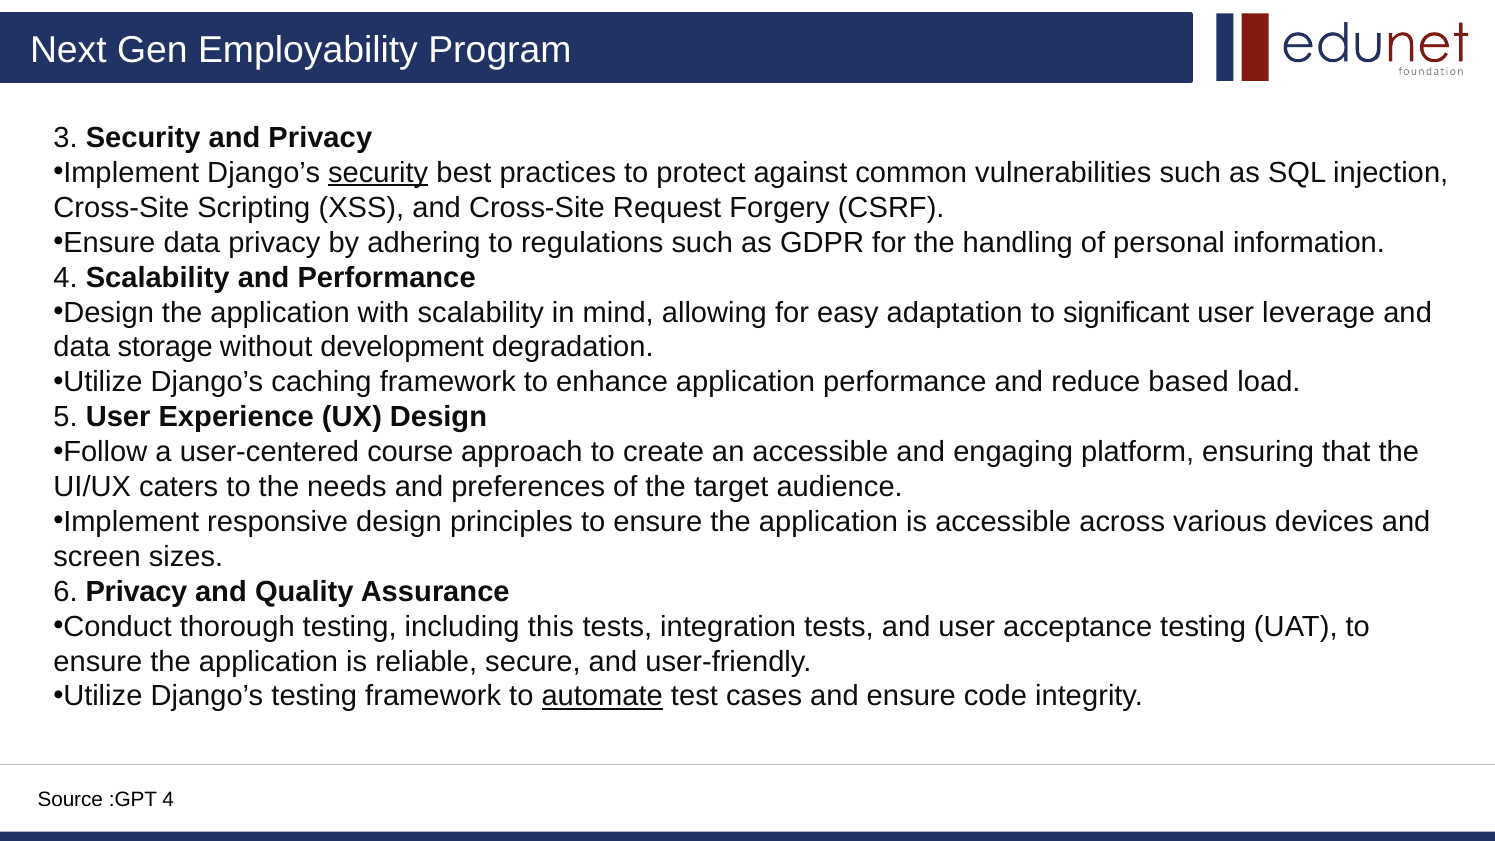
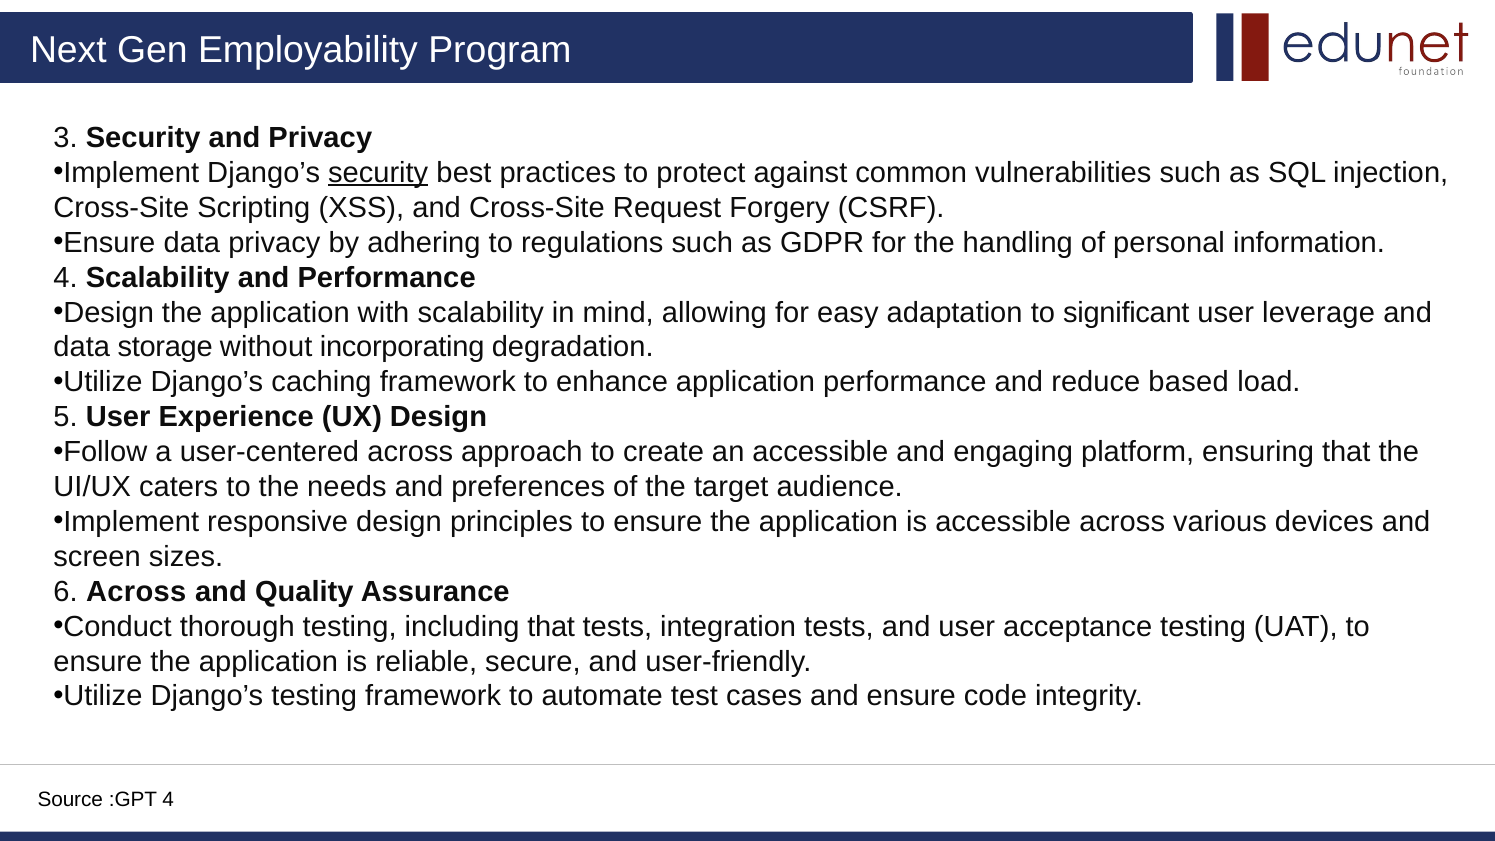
development: development -> incorporating
user-centered course: course -> across
6 Privacy: Privacy -> Across
including this: this -> that
automate underline: present -> none
